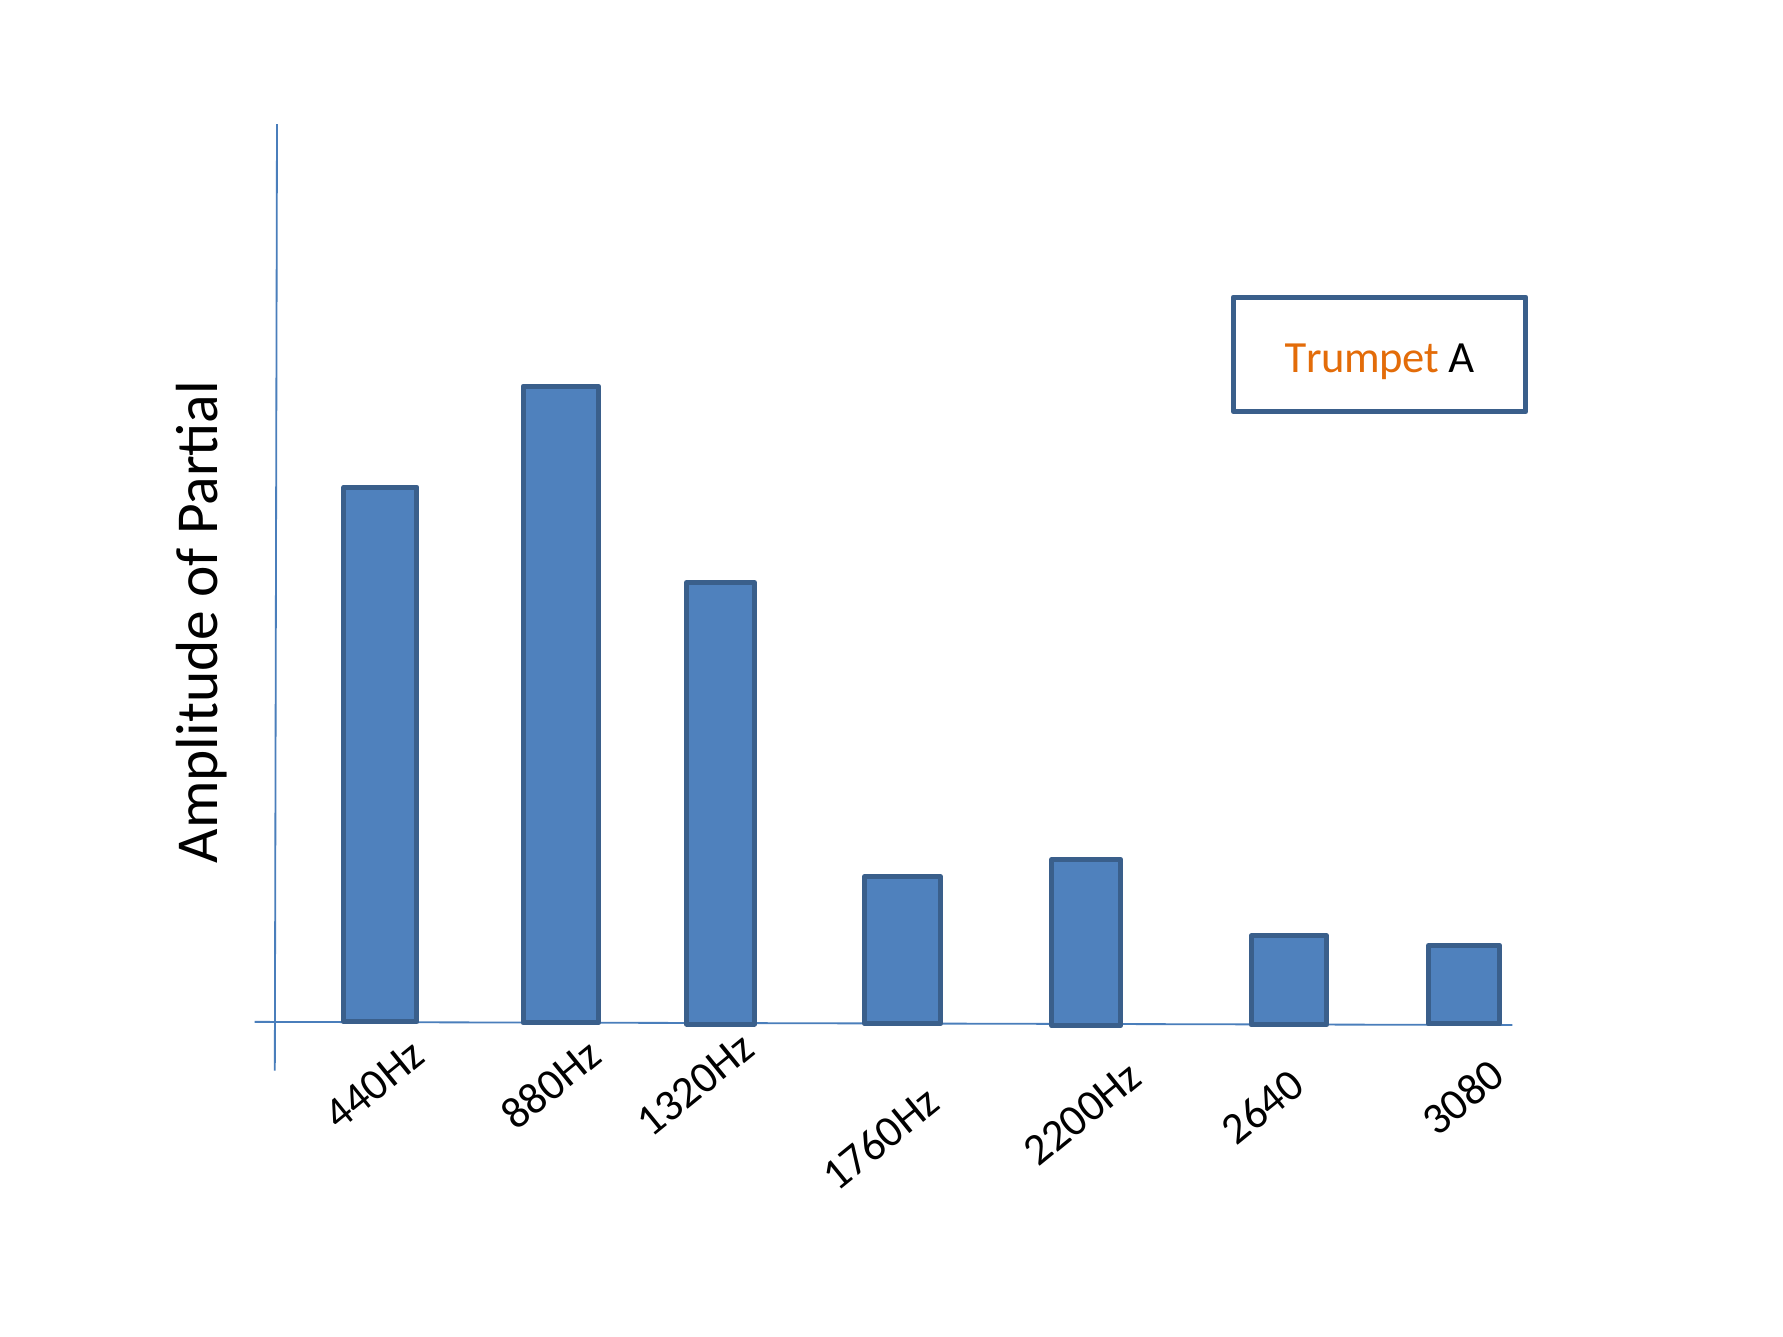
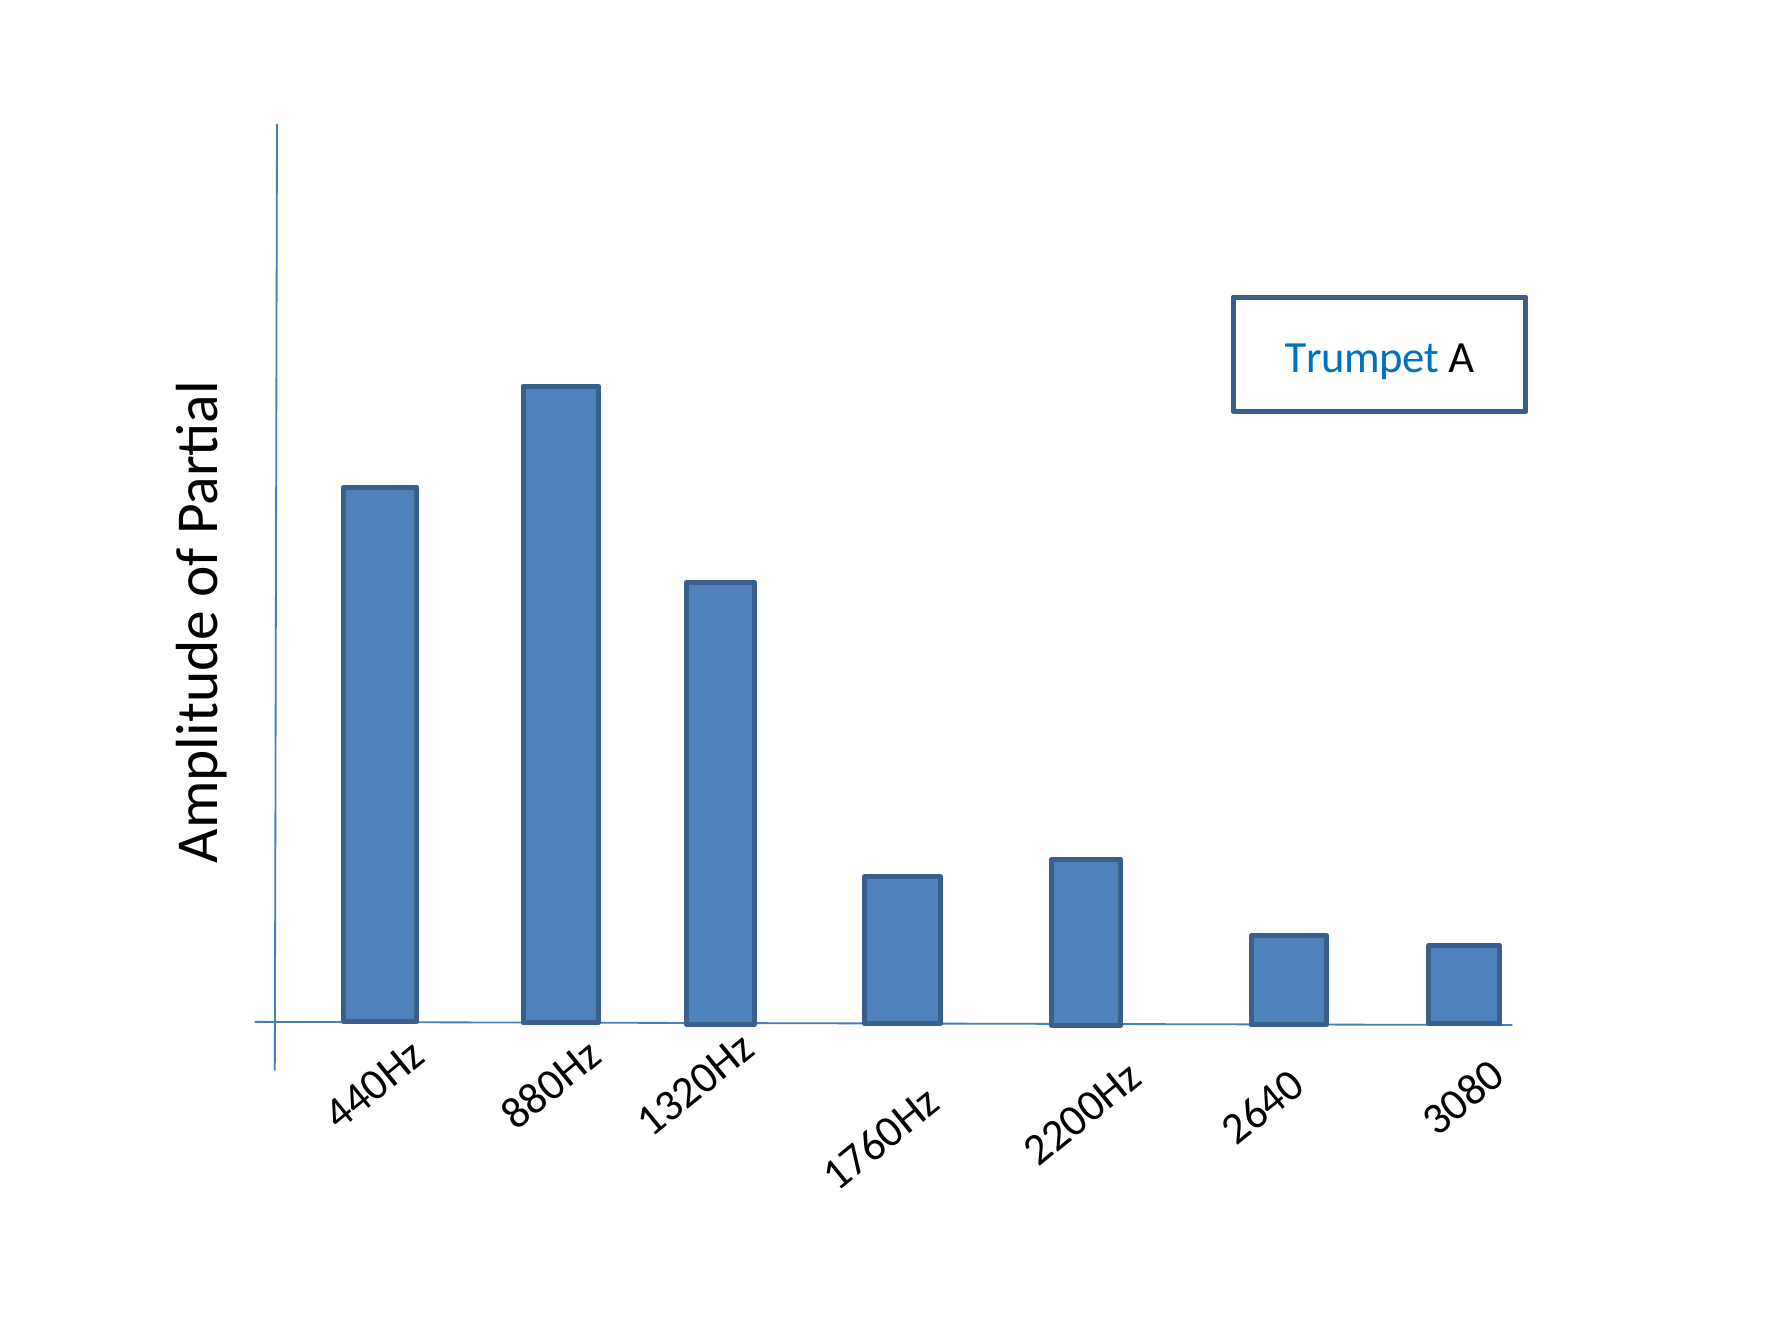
Trumpet colour: orange -> blue
